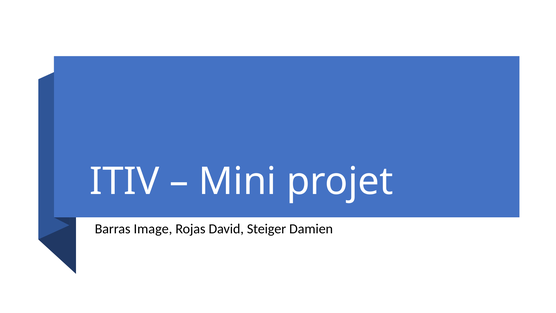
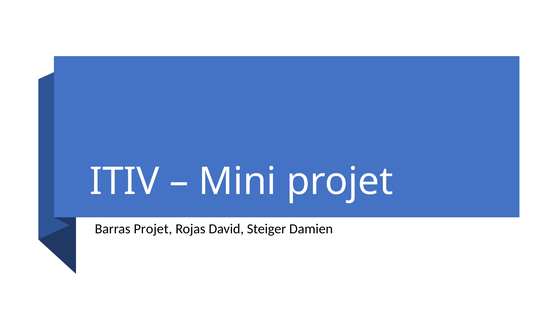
Barras Image: Image -> Projet
